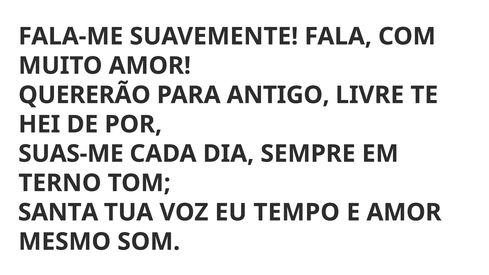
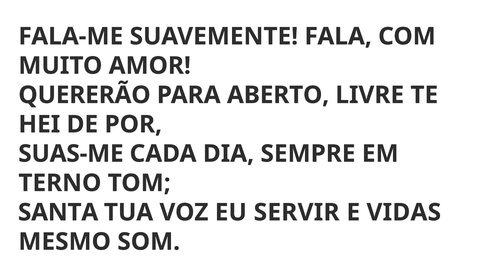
ANTIGO: ANTIGO -> ABERTO
TEMPO: TEMPO -> SERVIR
E AMOR: AMOR -> VIDAS
